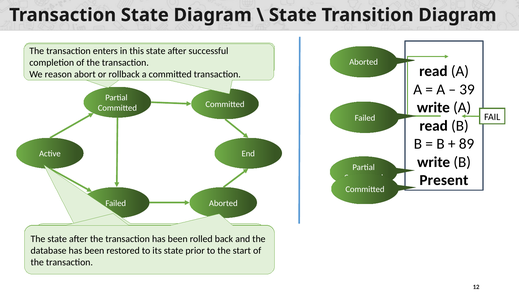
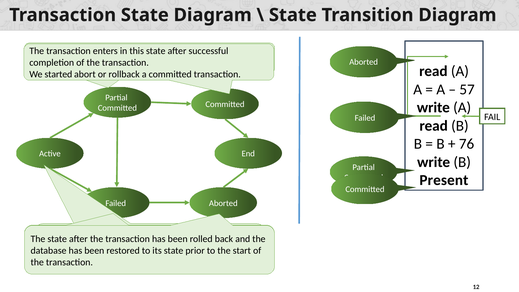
reason: reason -> started
39: 39 -> 57
89: 89 -> 76
